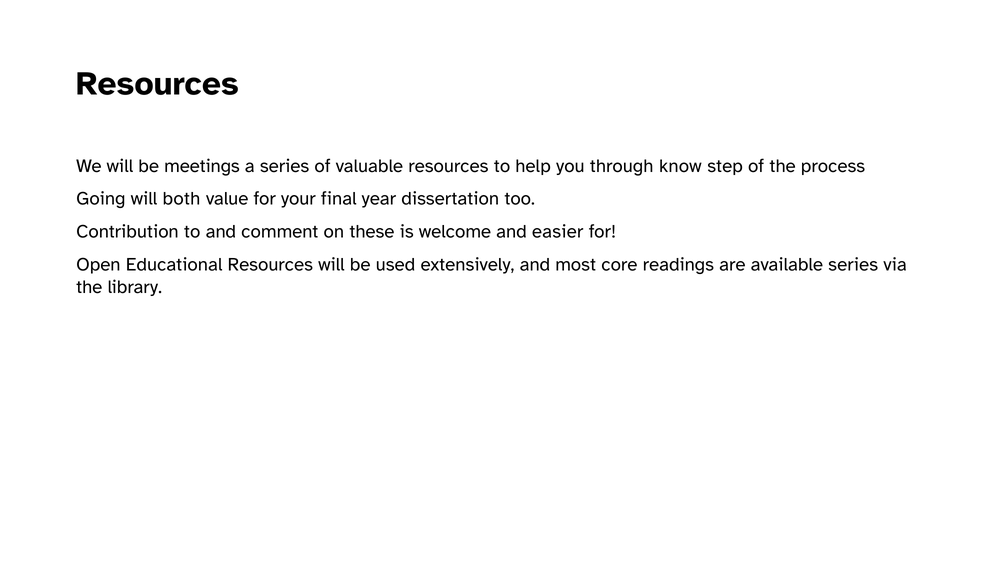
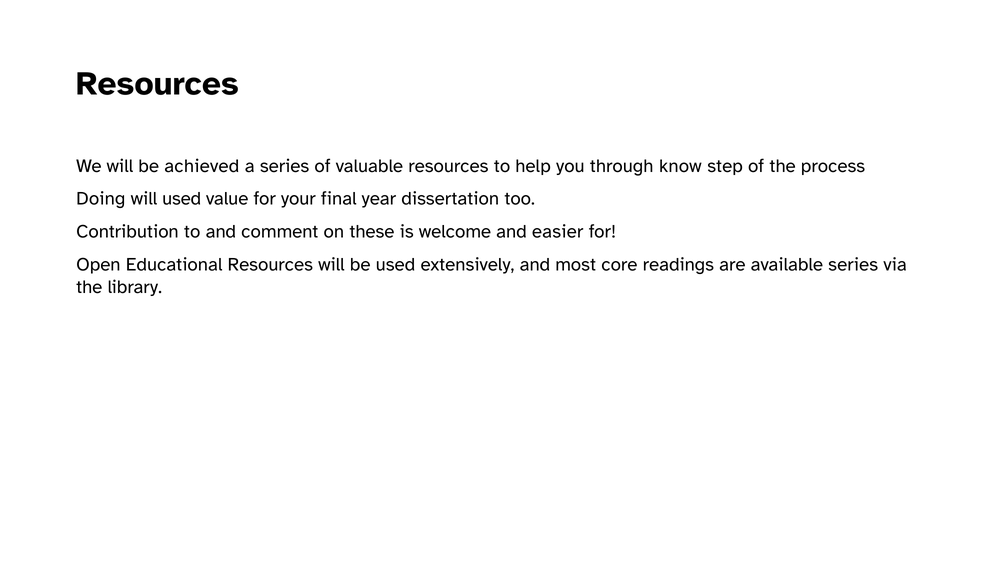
meetings: meetings -> achieved
Going: Going -> Doing
will both: both -> used
